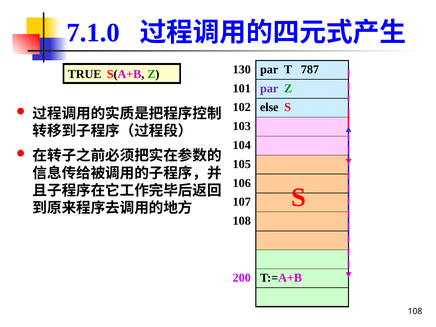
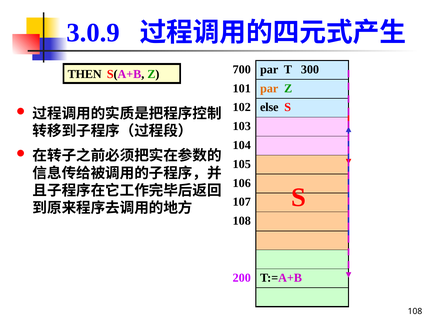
7.1.0: 7.1.0 -> 3.0.9
TRUE: TRUE -> THEN
130: 130 -> 700
787: 787 -> 300
par at (269, 88) colour: purple -> orange
